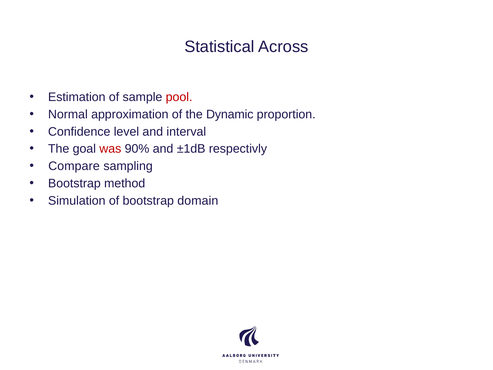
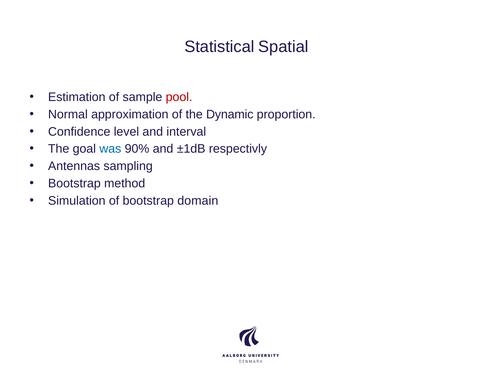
Across: Across -> Spatial
was colour: red -> blue
Compare: Compare -> Antennas
